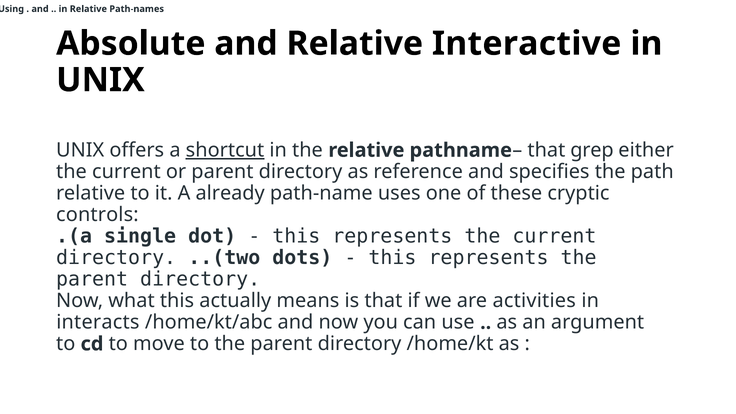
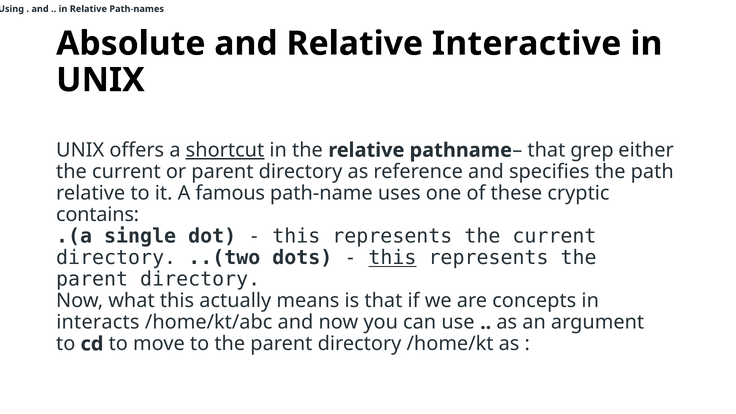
already: already -> famous
controls: controls -> contains
this at (392, 258) underline: none -> present
activities: activities -> concepts
